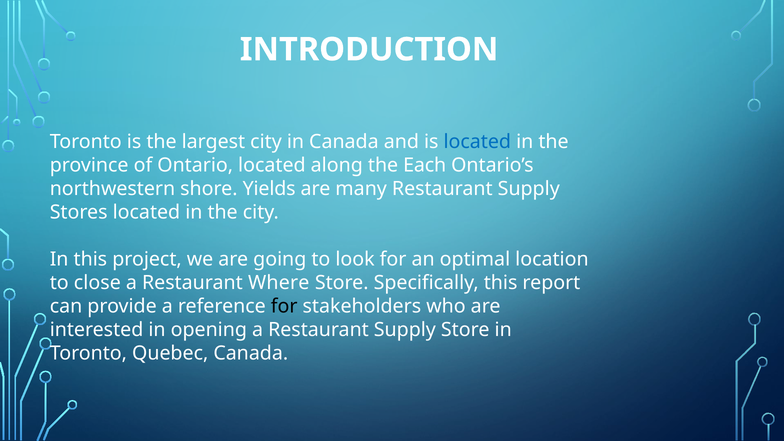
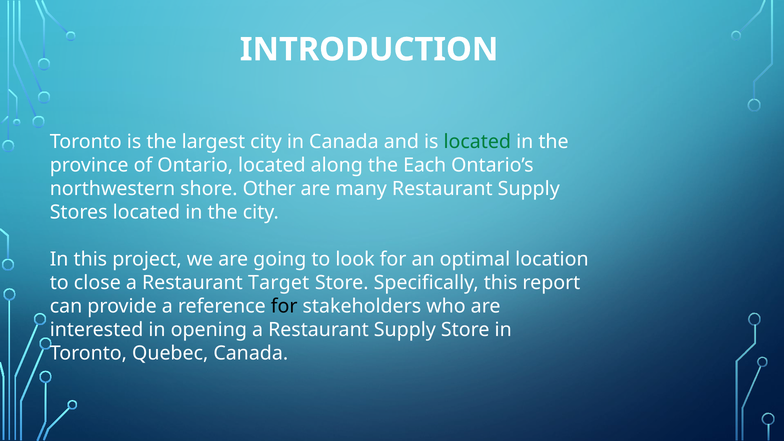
located at (477, 142) colour: blue -> green
Yields: Yields -> Other
Where: Where -> Target
